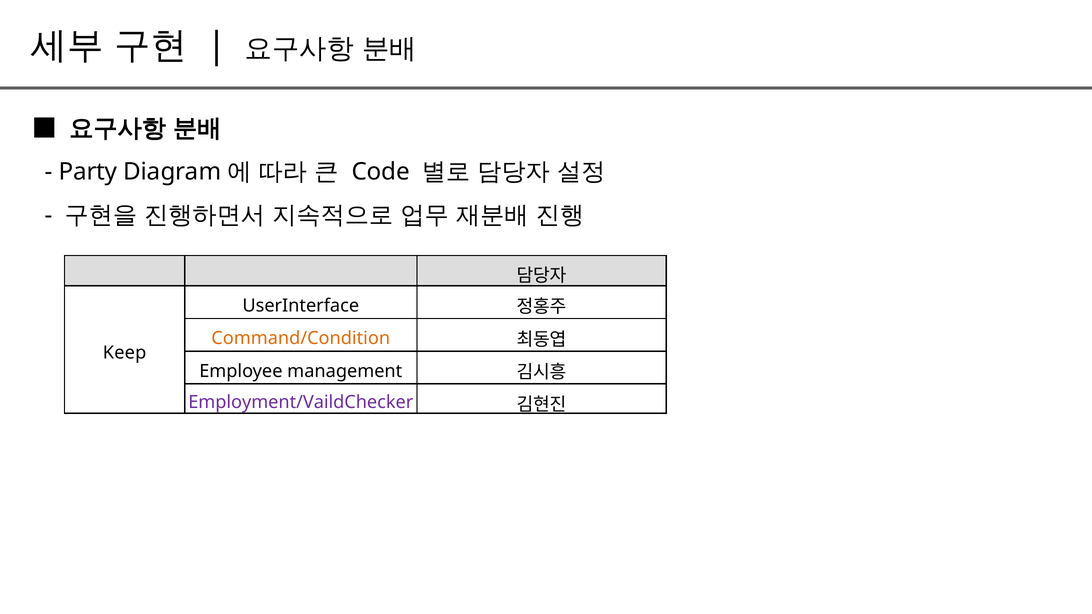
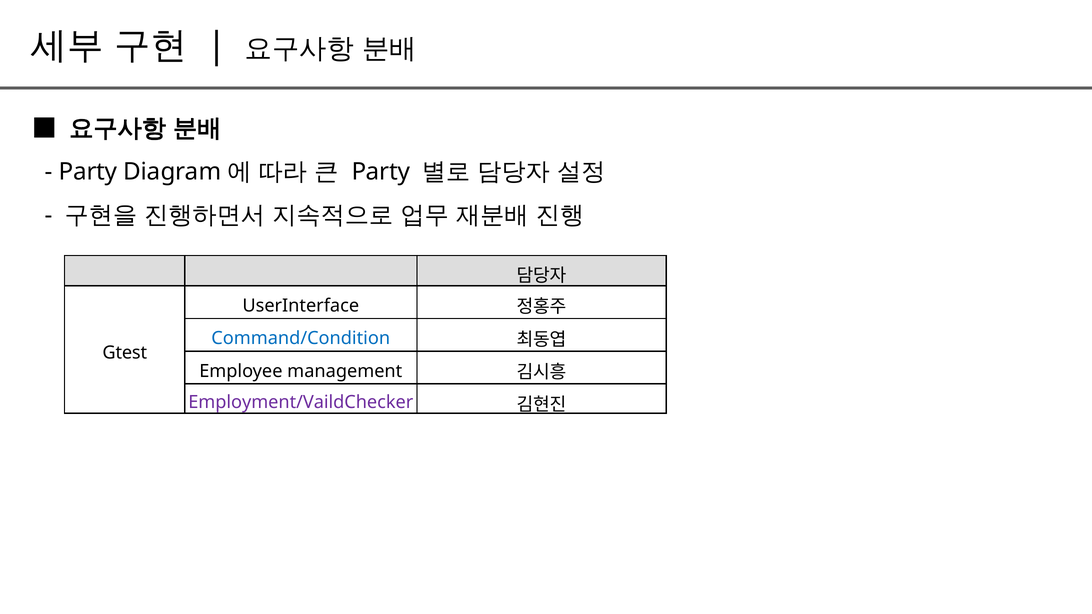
Code at (381, 172): Code -> Party
Command/Condition colour: orange -> blue
Keep: Keep -> Gtest
